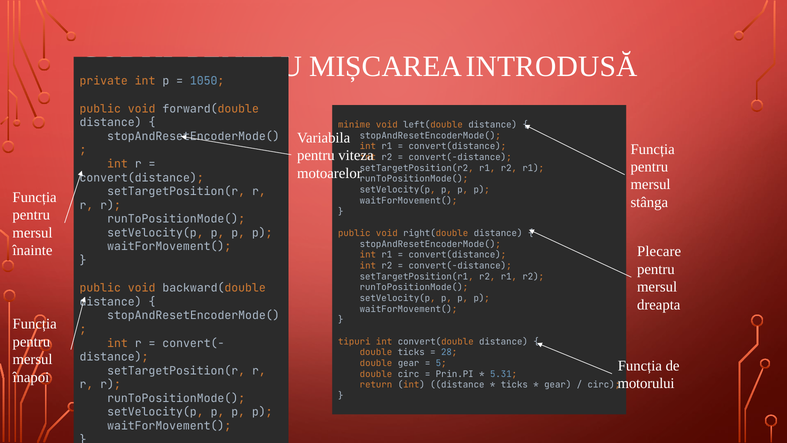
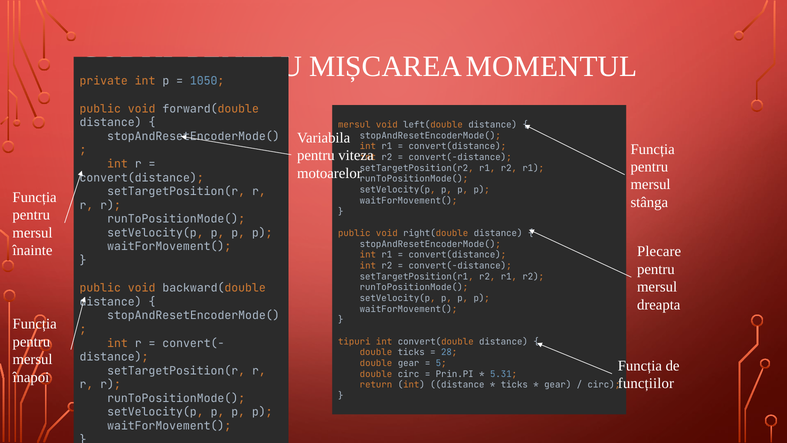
INTRODUSĂ: INTRODUSĂ -> MOMENTUL
minime at (354, 125): minime -> mersul
motorului: motorului -> funcțiilor
